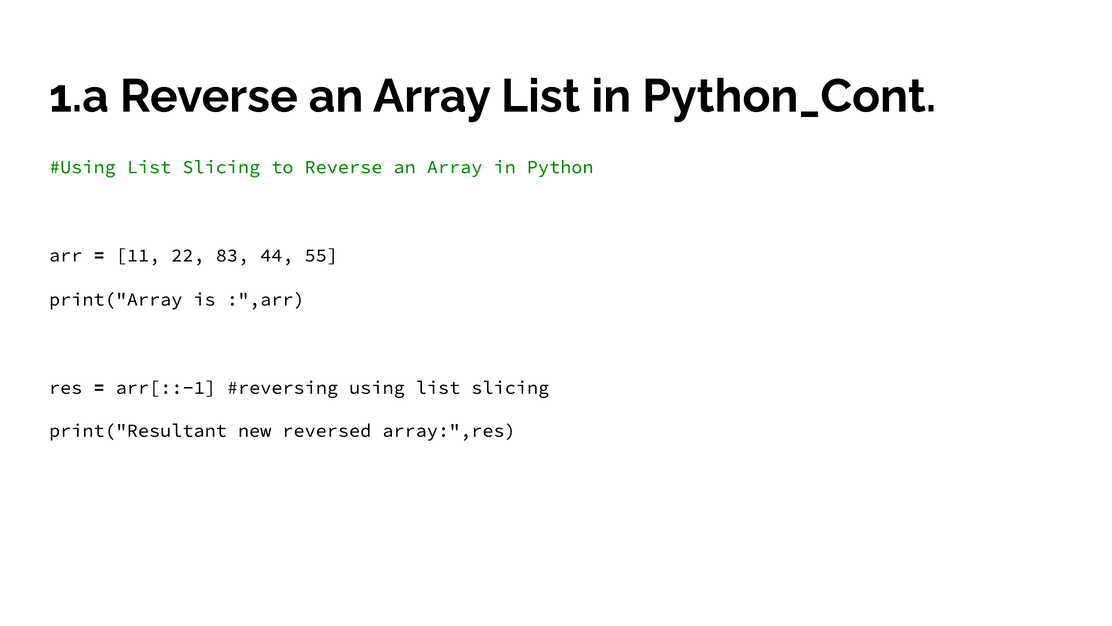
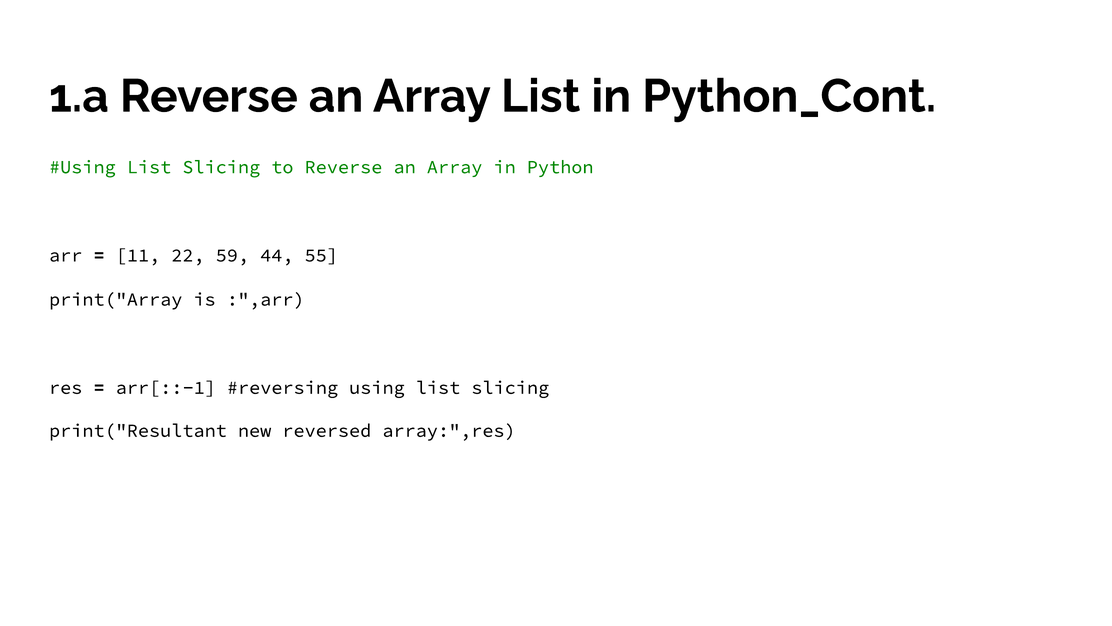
83: 83 -> 59
